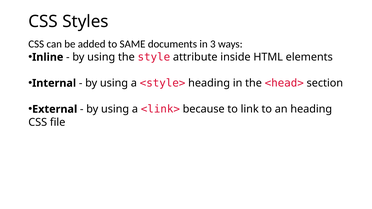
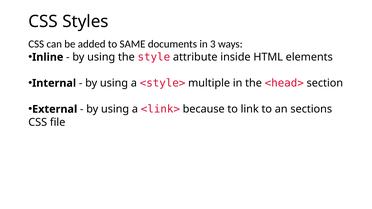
<style> heading: heading -> multiple
an heading: heading -> sections
